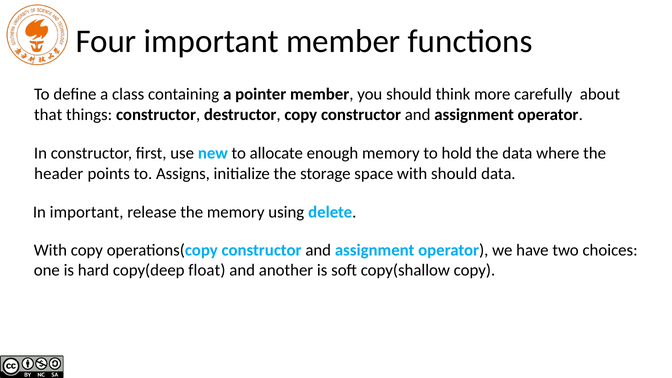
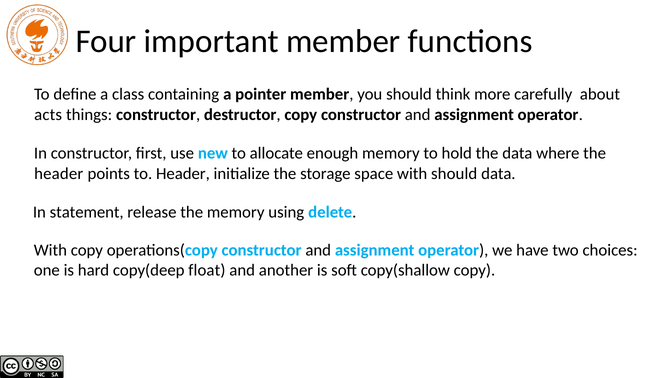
that: that -> acts
to Assigns: Assigns -> Header
In important: important -> statement
